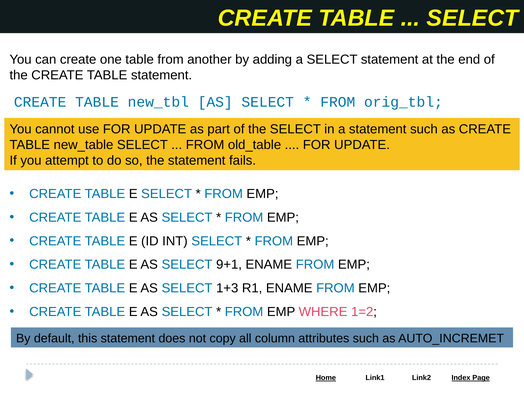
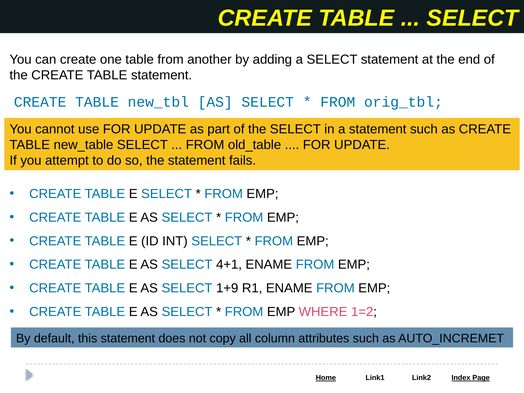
9+1: 9+1 -> 4+1
1+3: 1+3 -> 1+9
